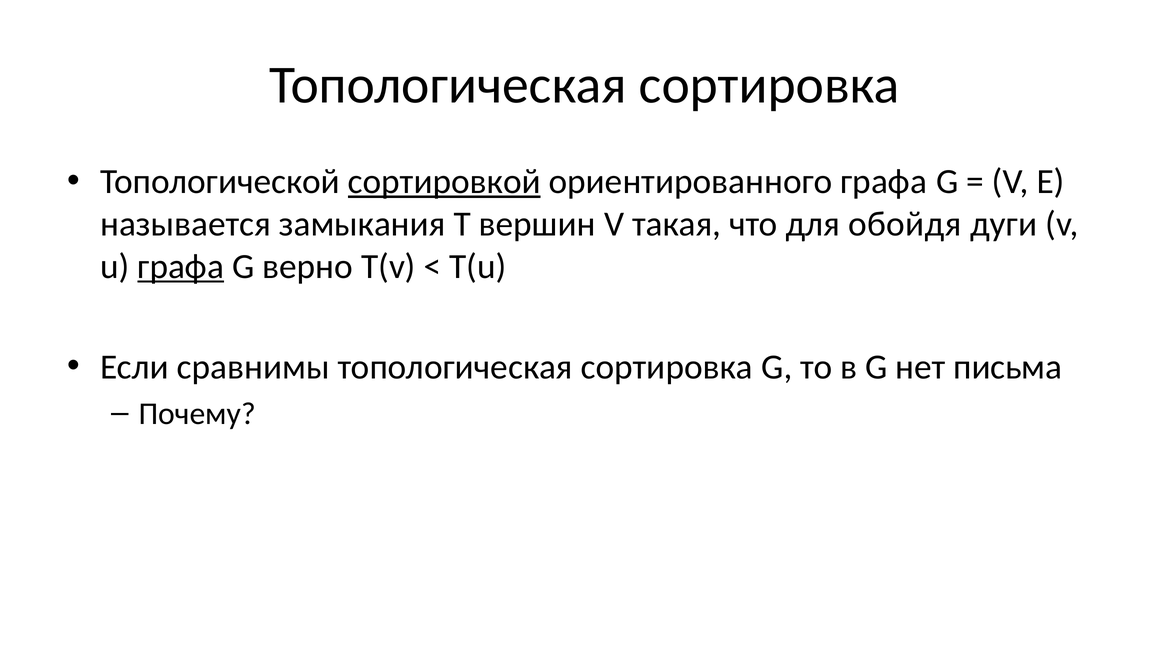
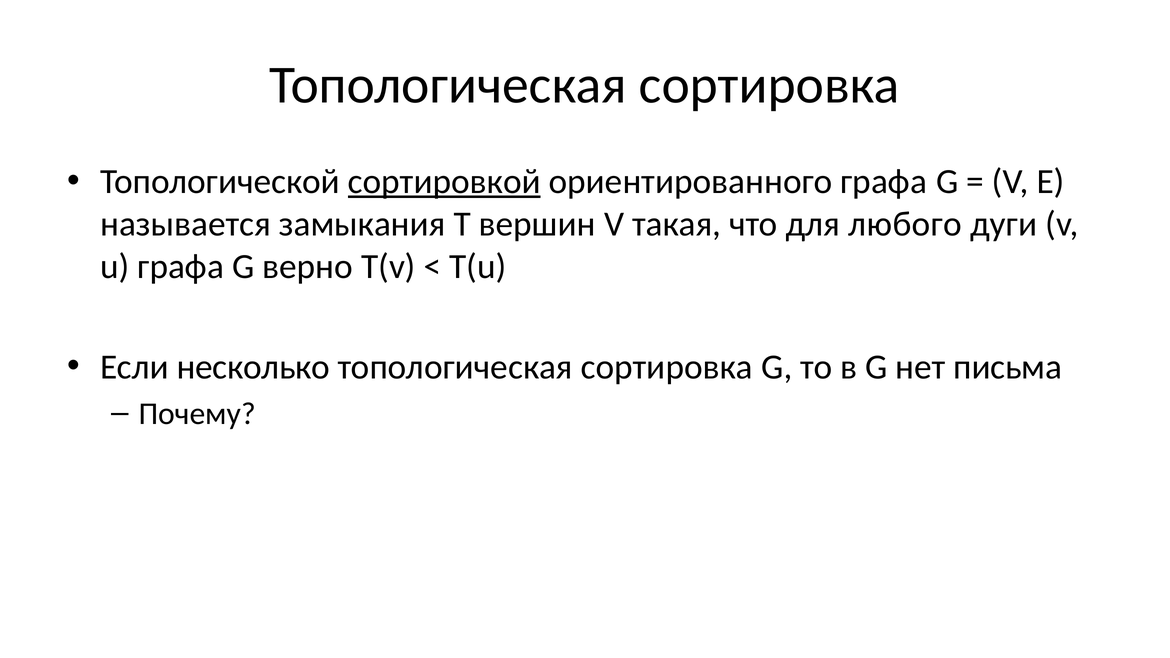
обойдя: обойдя -> любого
графа at (181, 266) underline: present -> none
сравнимы: сравнимы -> несколько
